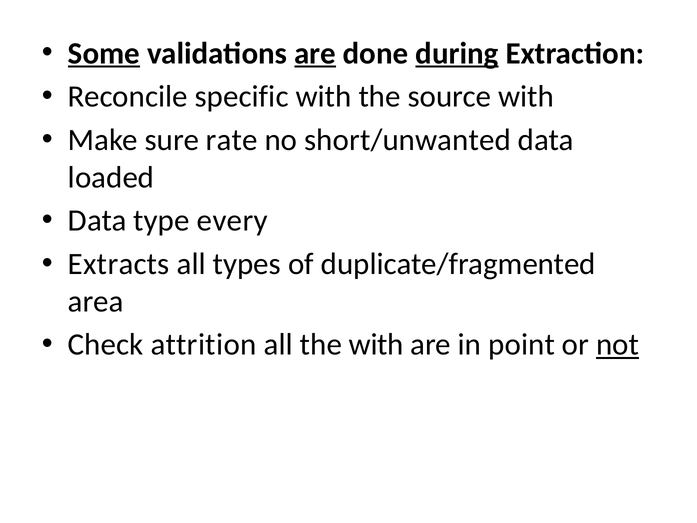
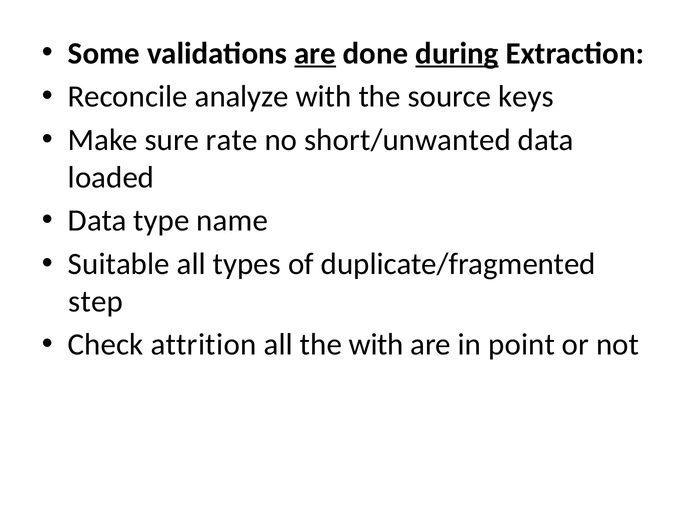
Some underline: present -> none
specific: specific -> analyze
source with: with -> keys
every: every -> name
Extracts: Extracts -> Suitable
area: area -> step
not underline: present -> none
